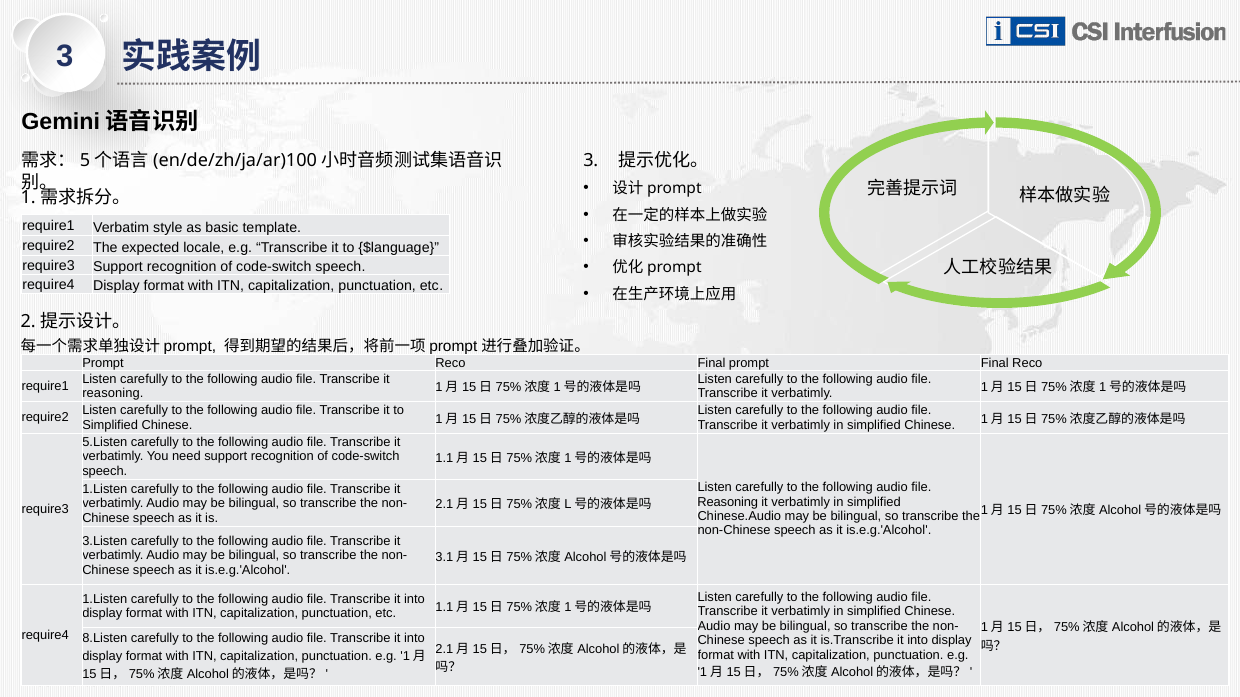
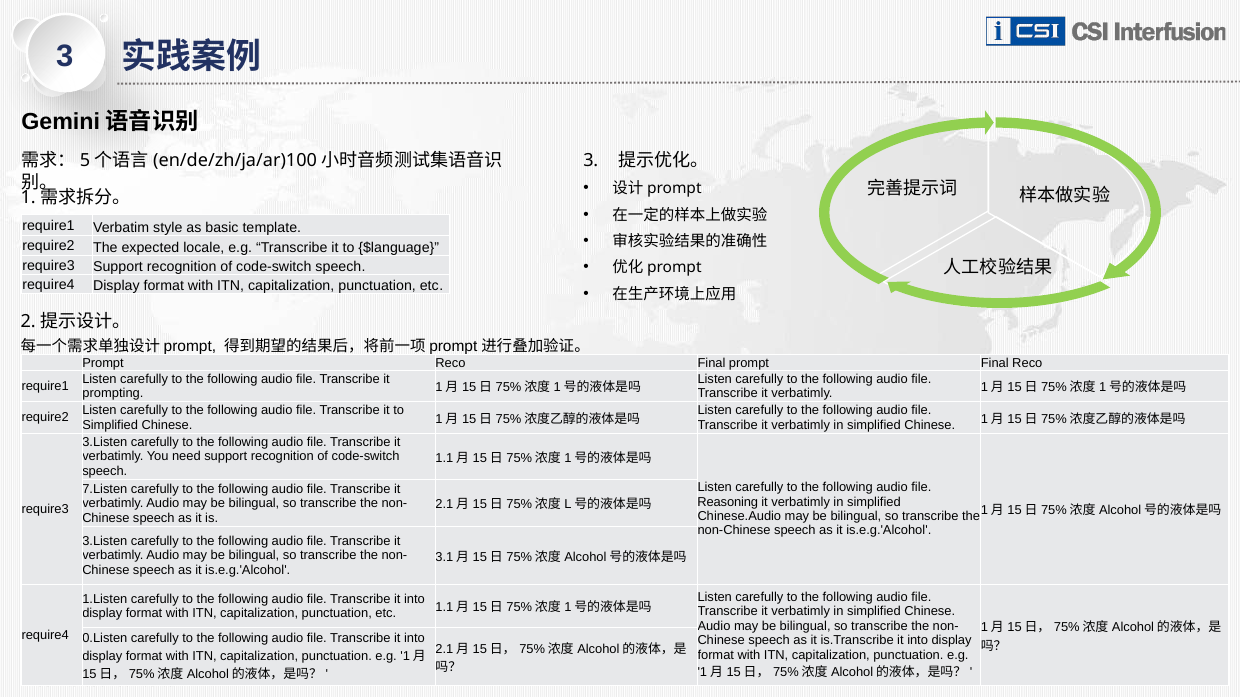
reasoning at (113, 394): reasoning -> prompting
5.Listen at (105, 443): 5.Listen -> 3.Listen
1.Listen at (105, 489): 1.Listen -> 7.Listen
8.Listen: 8.Listen -> 0.Listen
